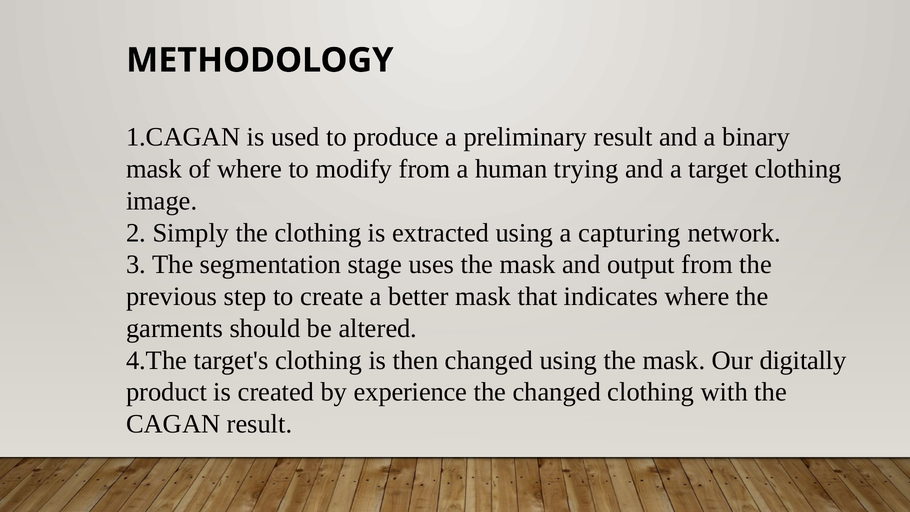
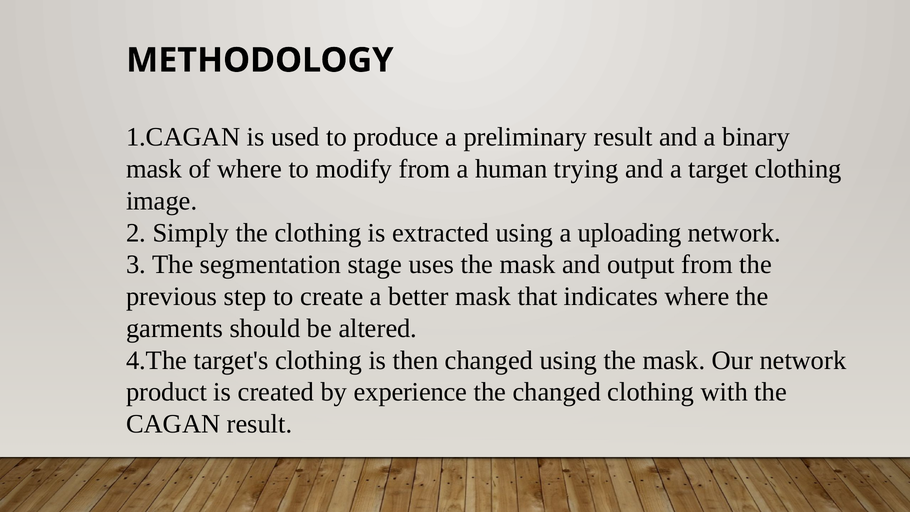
capturing: capturing -> uploading
Our digitally: digitally -> network
